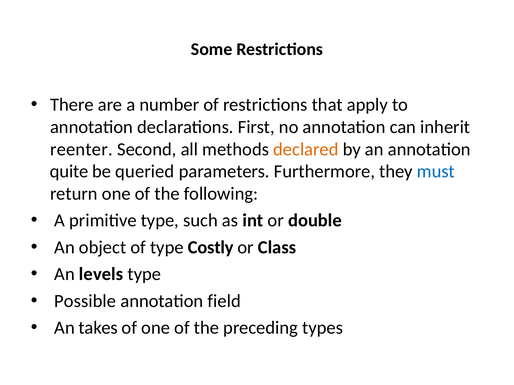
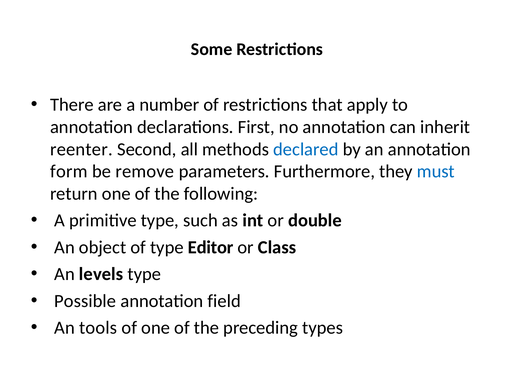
declared colour: orange -> blue
quite: quite -> form
queried: queried -> remove
Costly: Costly -> Editor
takes: takes -> tools
